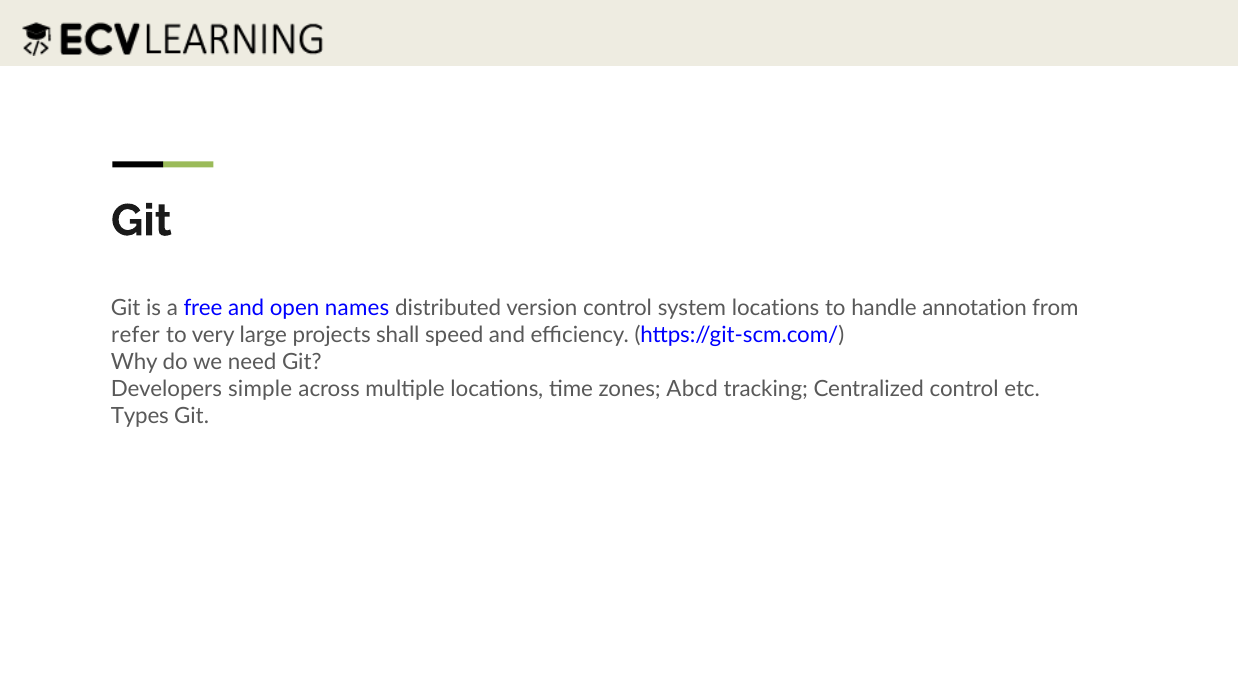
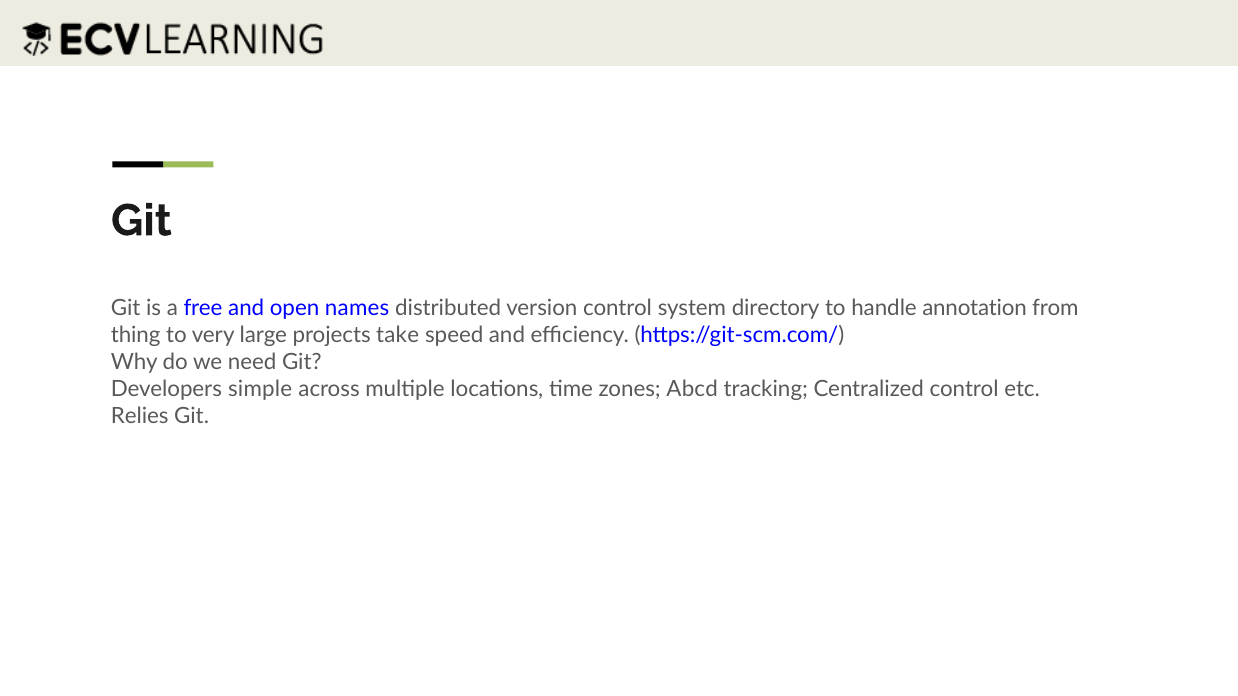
system locations: locations -> directory
refer: refer -> thing
shall: shall -> take
Types: Types -> Relies
